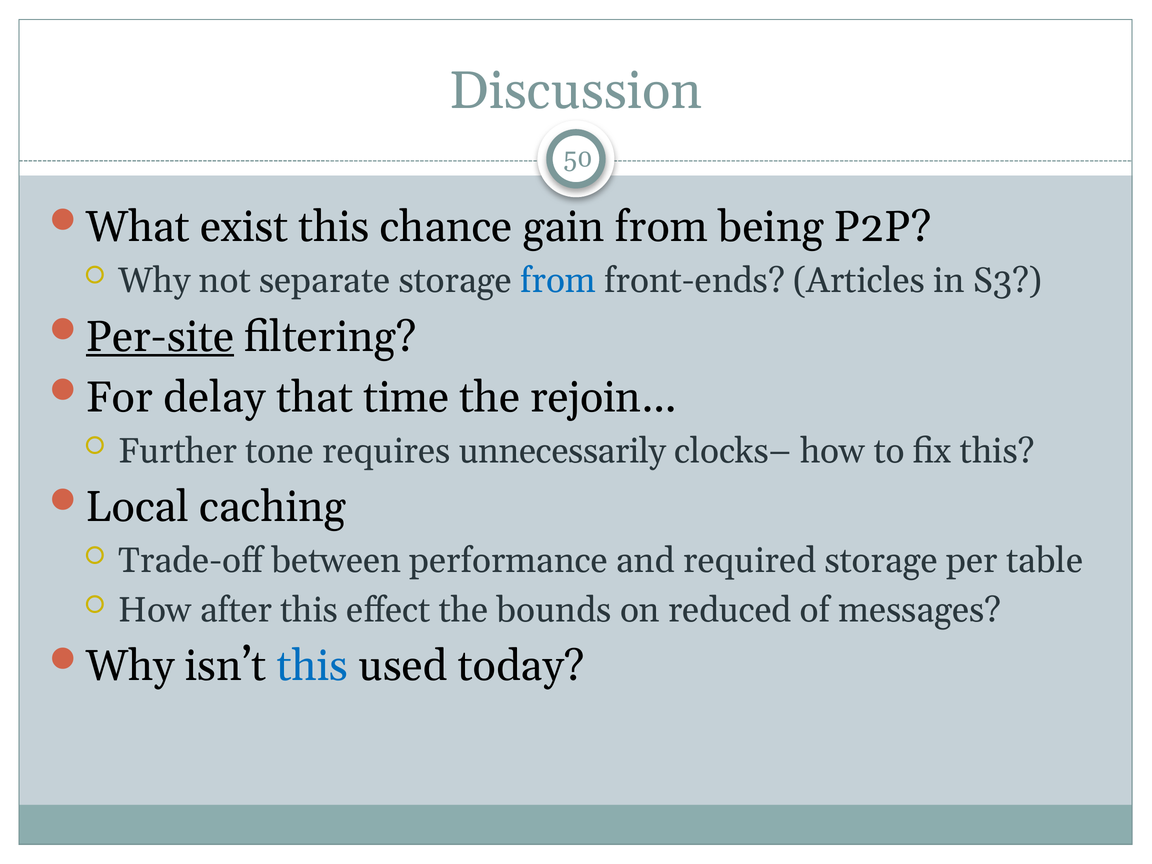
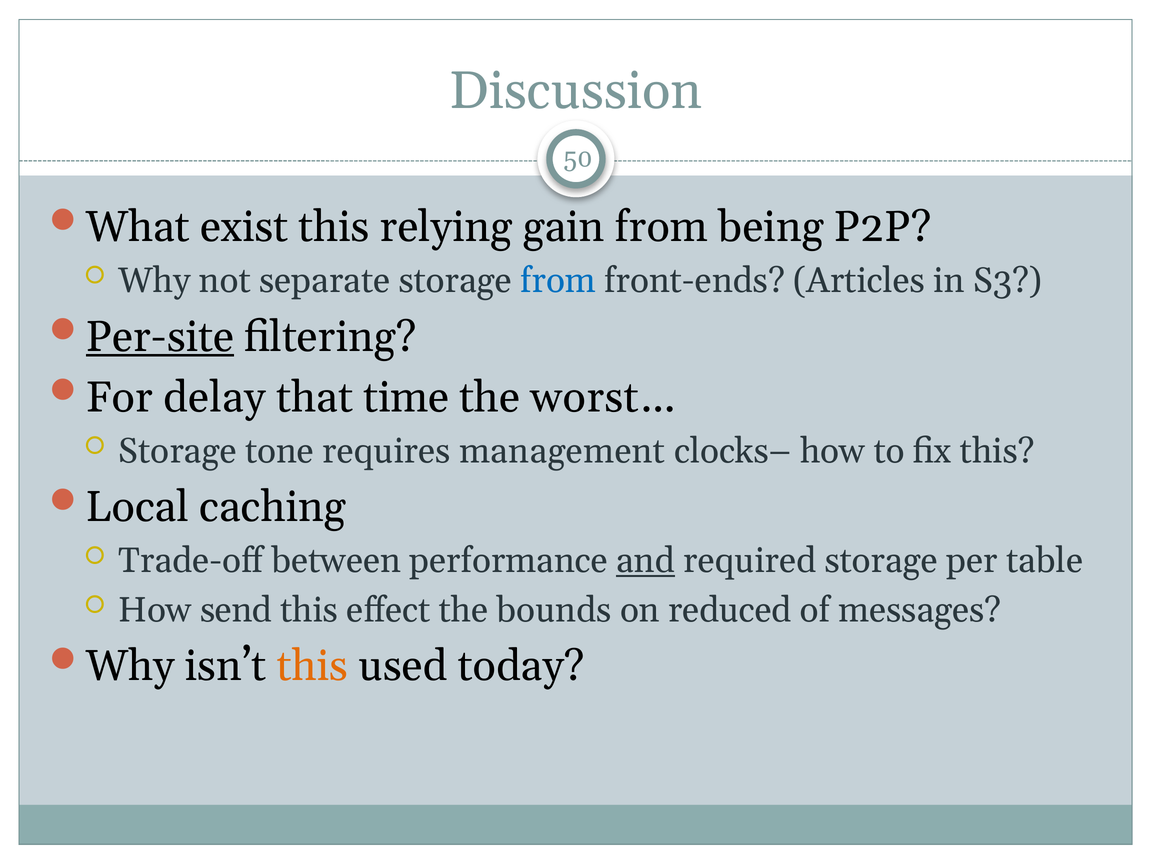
chance: chance -> relying
rejoin…: rejoin… -> worst…
Further at (178, 451): Further -> Storage
unnecessarily: unnecessarily -> management
and underline: none -> present
after: after -> send
this at (312, 666) colour: blue -> orange
